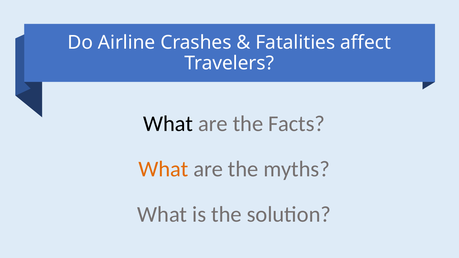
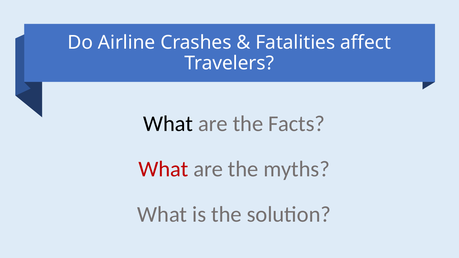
What at (163, 169) colour: orange -> red
